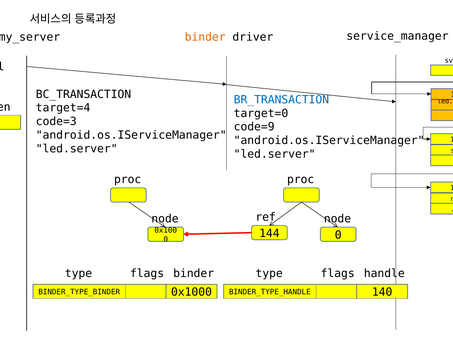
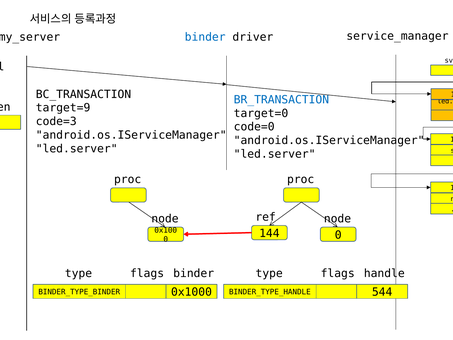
binder at (205, 37) colour: orange -> blue
target=4: target=4 -> target=9
code=9: code=9 -> code=0
140: 140 -> 544
